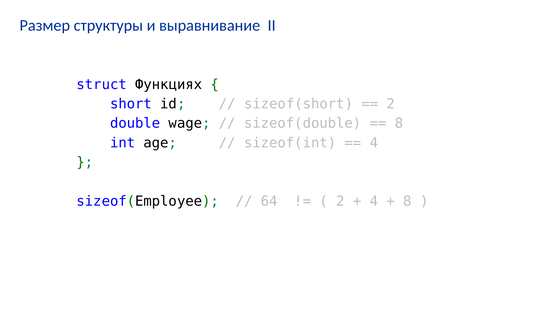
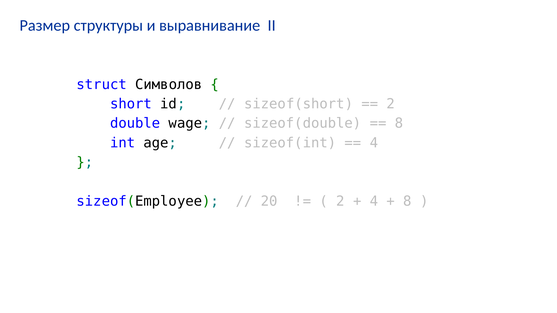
Функциях: Функциях -> Символов
64: 64 -> 20
